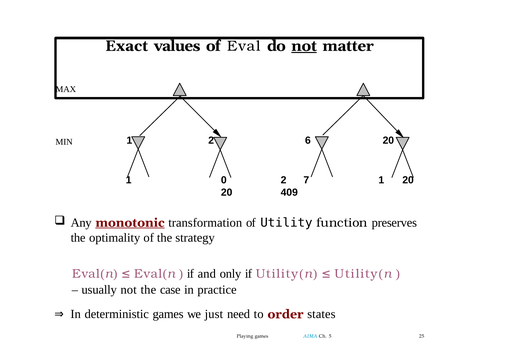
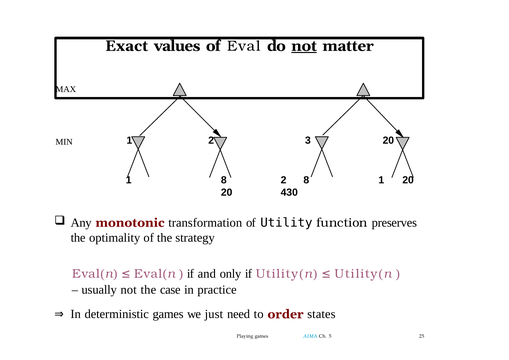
6: 6 -> 3
1 0: 0 -> 8
2 7: 7 -> 8
409: 409 -> 430
monotonic underline: present -> none
